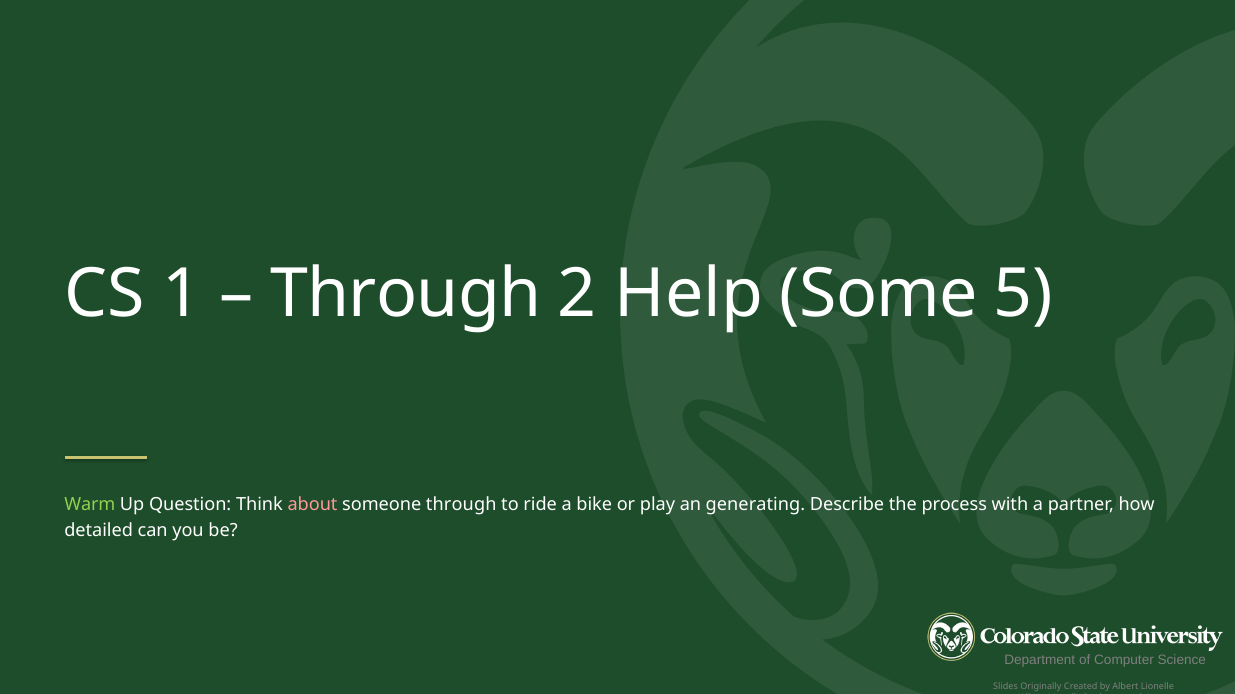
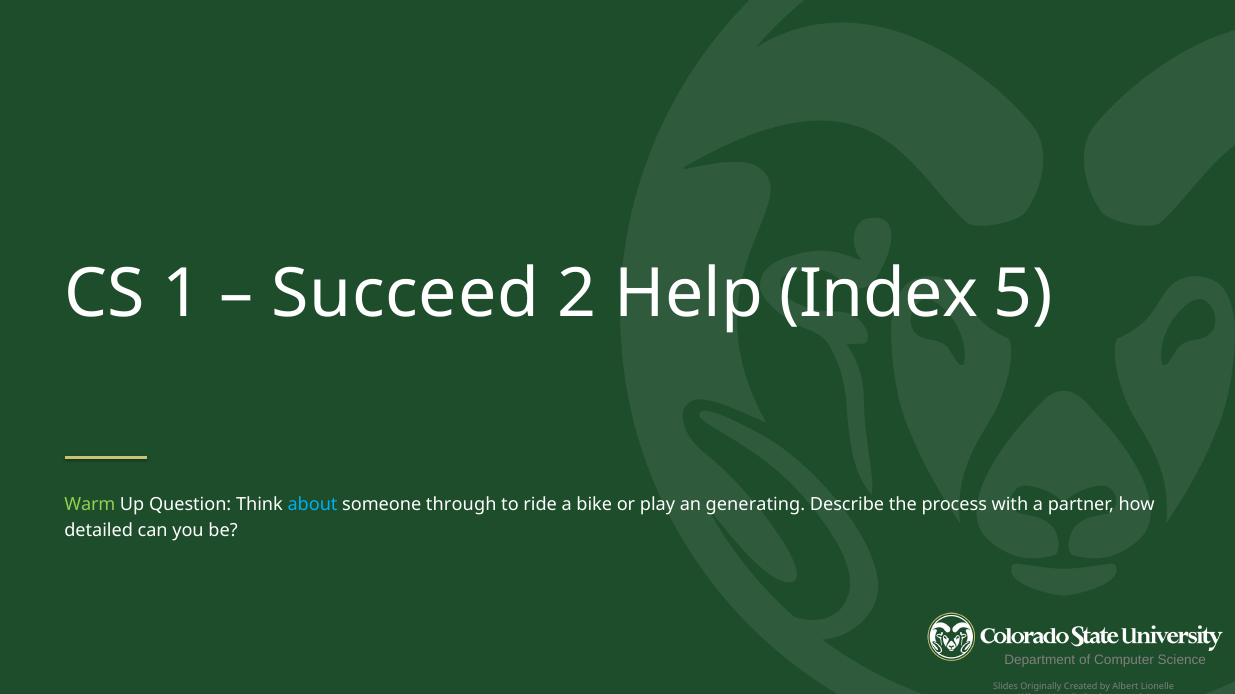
Through at (406, 295): Through -> Succeed
Some: Some -> Index
about colour: pink -> light blue
